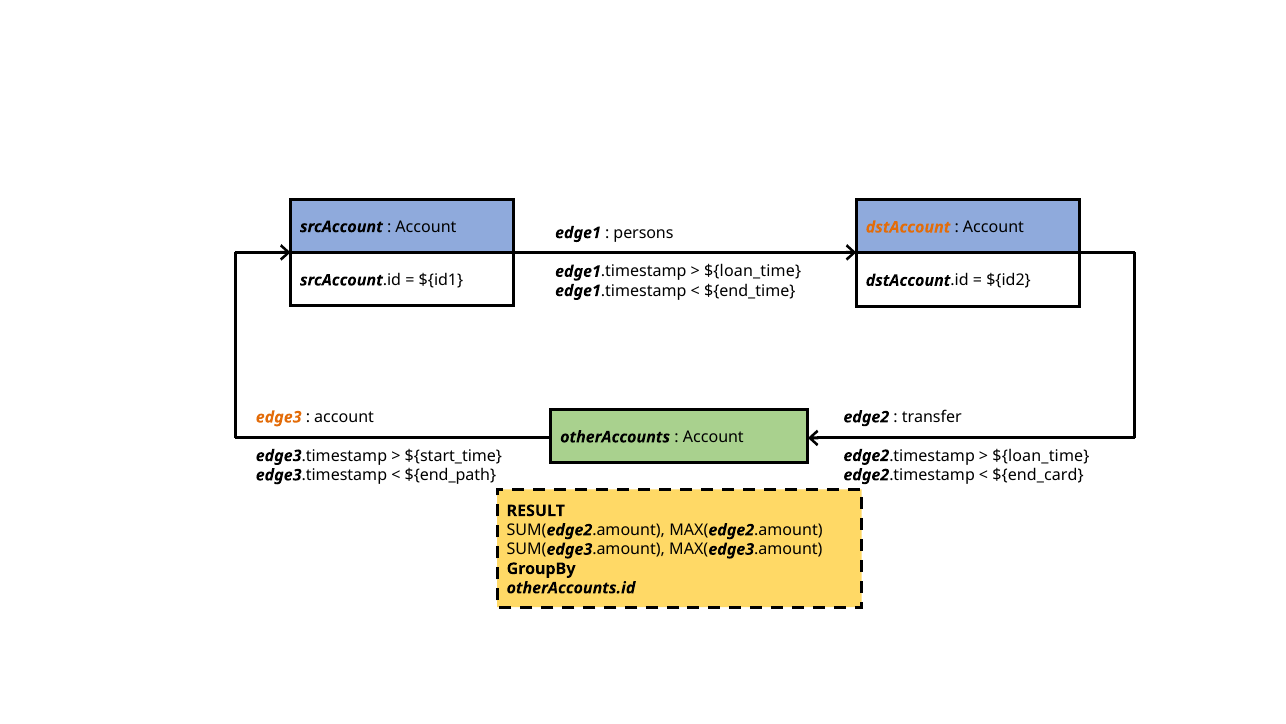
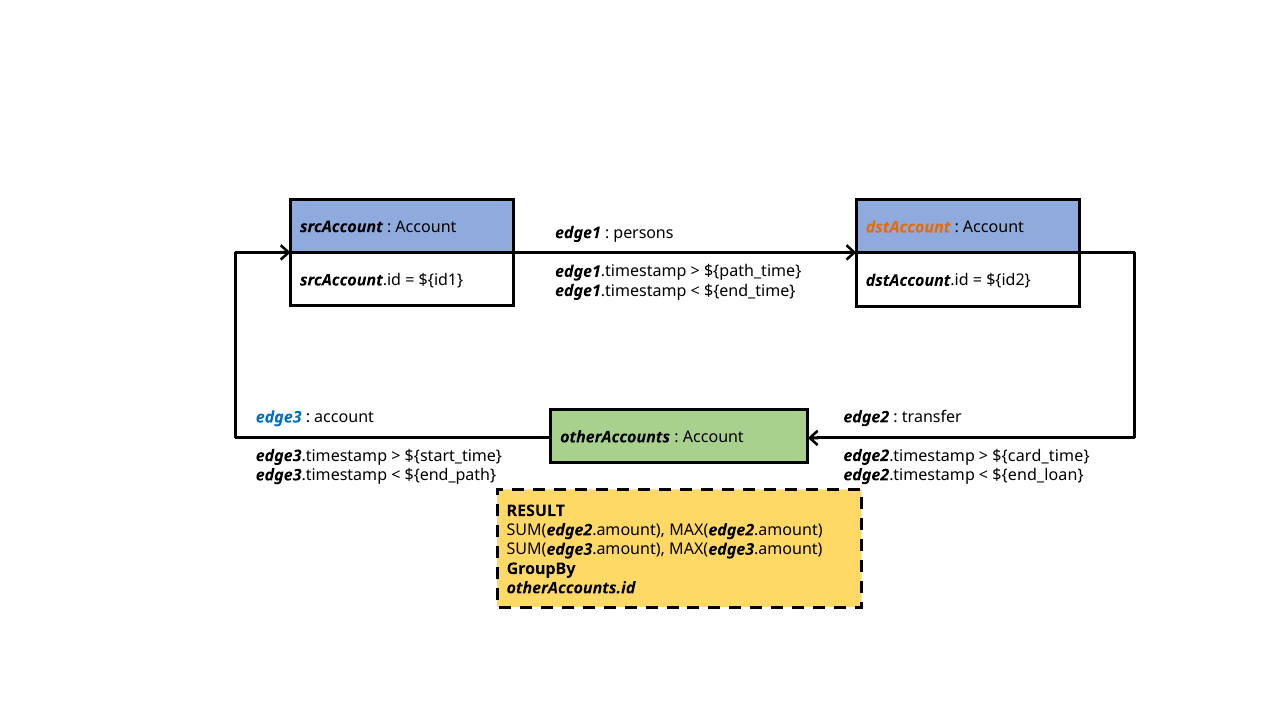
${loan_time at (753, 271): ${loan_time -> ${path_time
edge3 colour: orange -> blue
${loan_time at (1041, 455): ${loan_time -> ${card_time
${end_card: ${end_card -> ${end_loan
